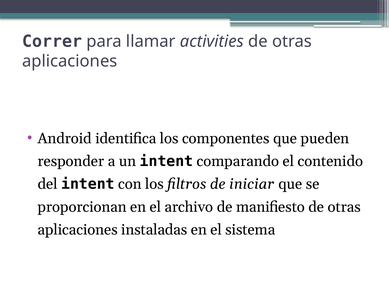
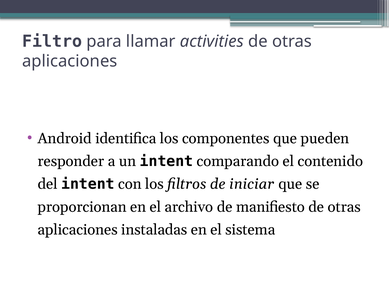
Correr: Correr -> Filtro
